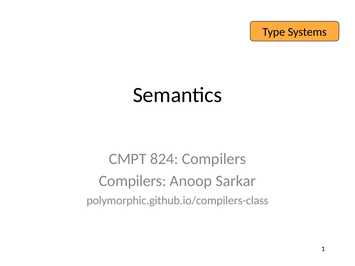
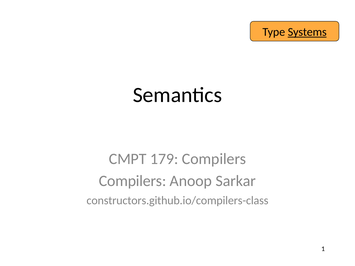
Systems underline: none -> present
824: 824 -> 179
polymorphic.github.io/compilers-class: polymorphic.github.io/compilers-class -> constructors.github.io/compilers-class
